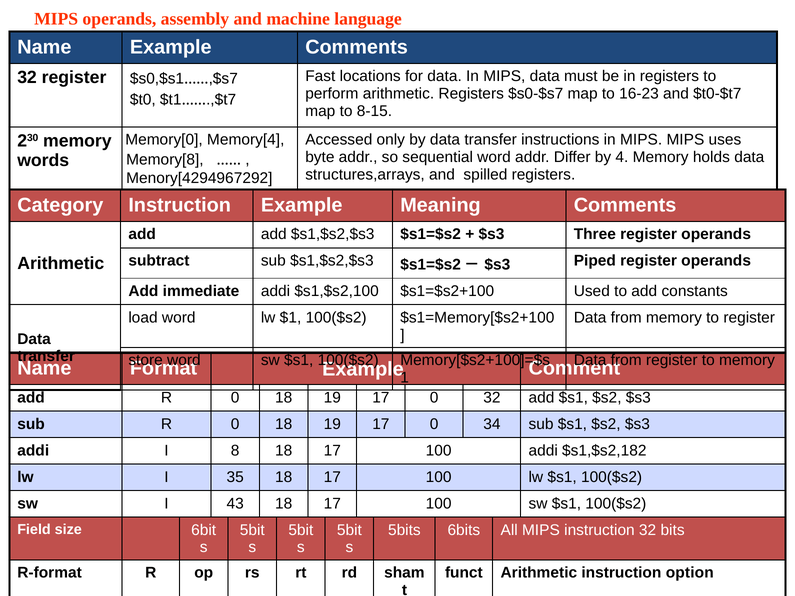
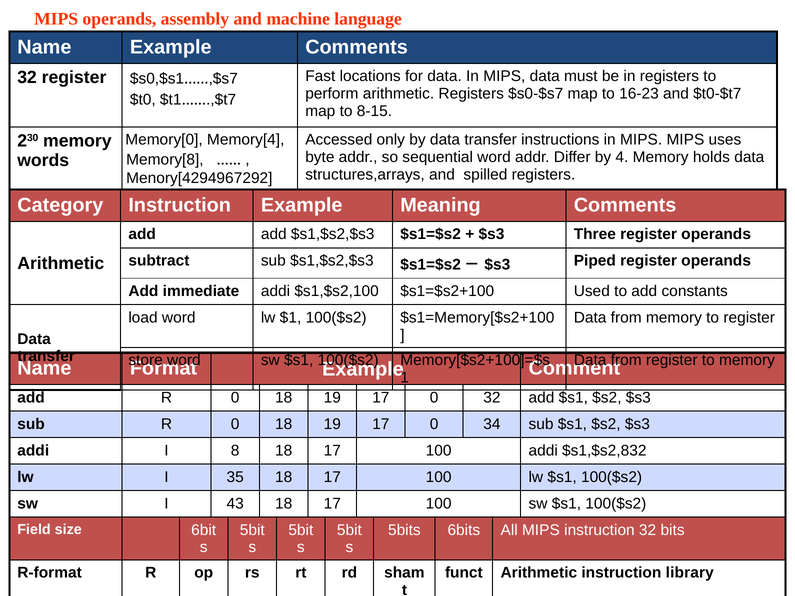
$s1,$s2,182: $s1,$s2,182 -> $s1,$s2,832
option: option -> library
